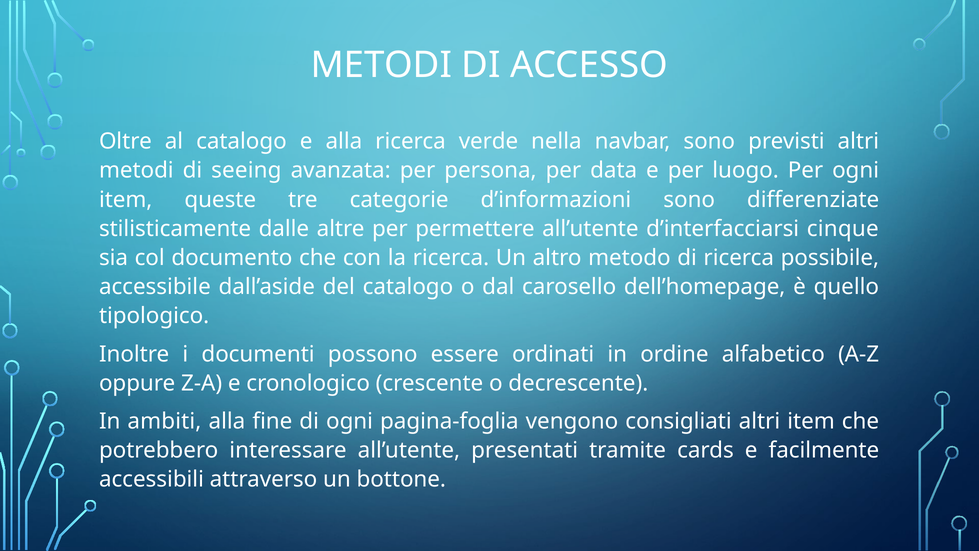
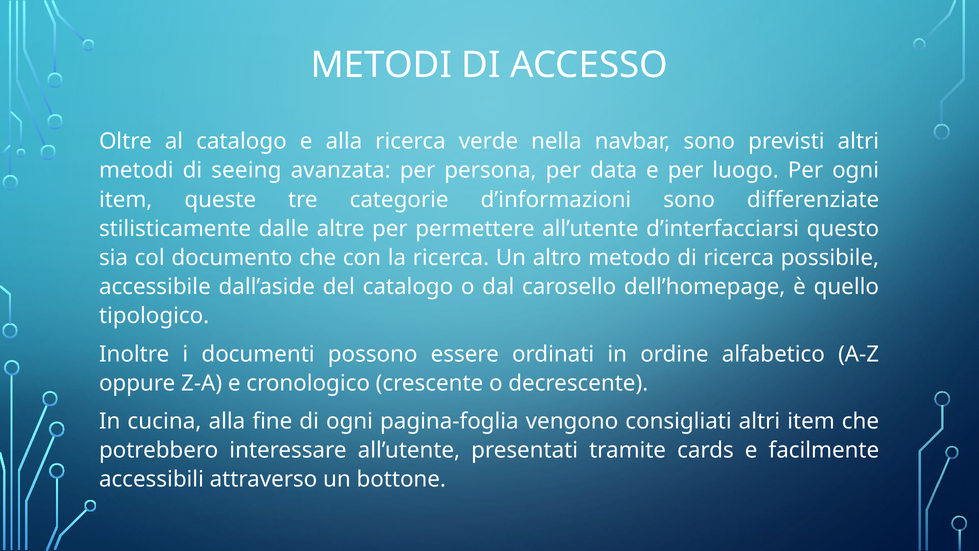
cinque: cinque -> questo
ambiti: ambiti -> cucina
